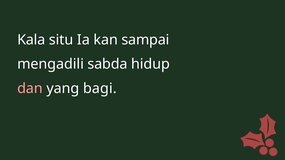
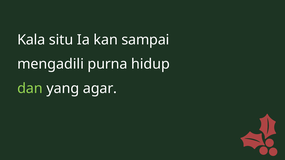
sabda: sabda -> purna
dan colour: pink -> light green
bagi: bagi -> agar
